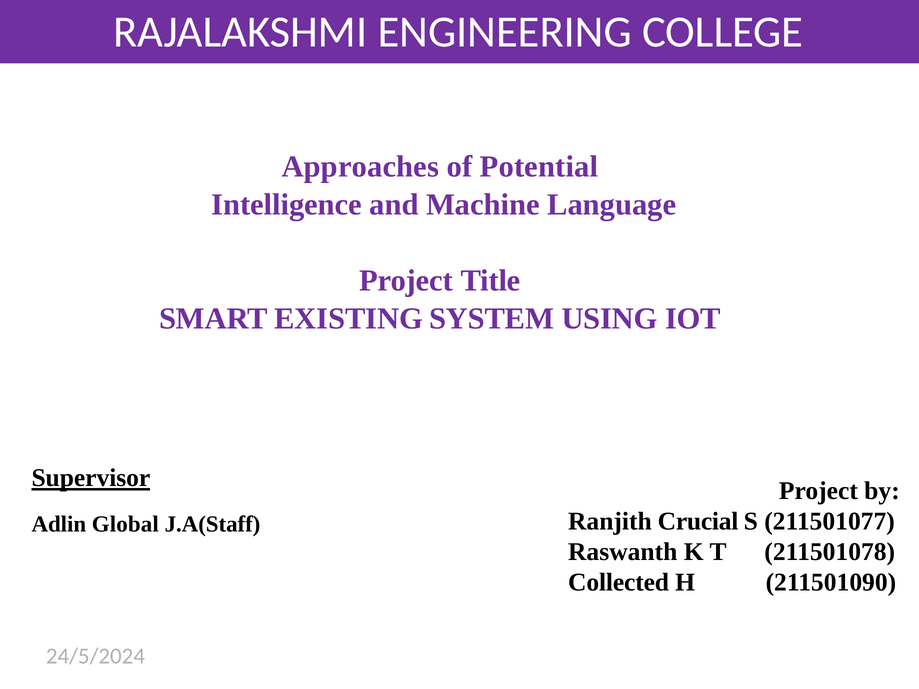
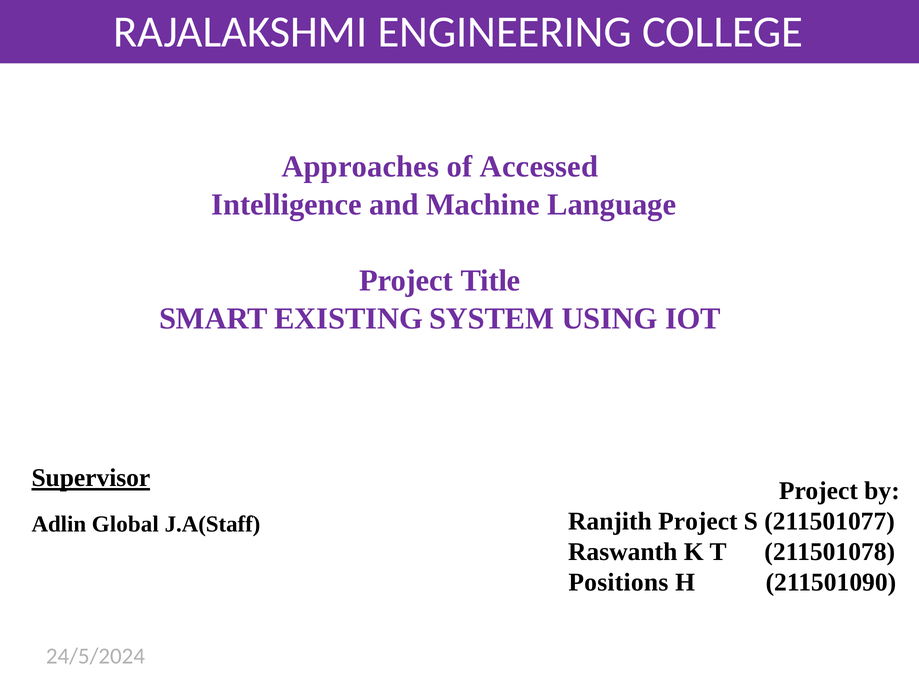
Potential: Potential -> Accessed
Ranjith Crucial: Crucial -> Project
Collected: Collected -> Positions
